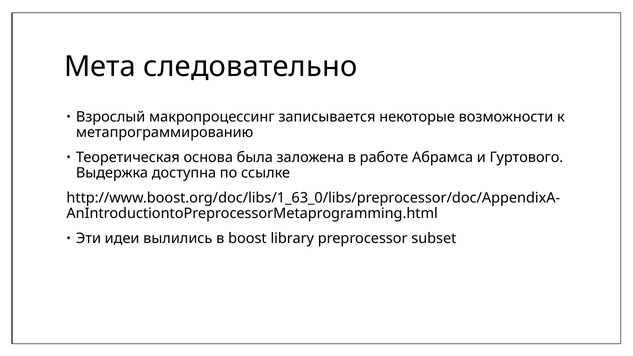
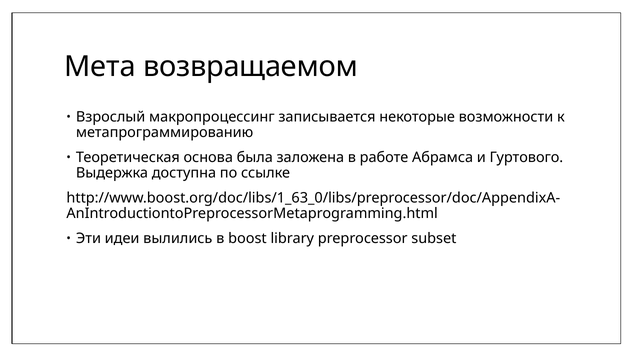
следовательно: следовательно -> возвращаемом
